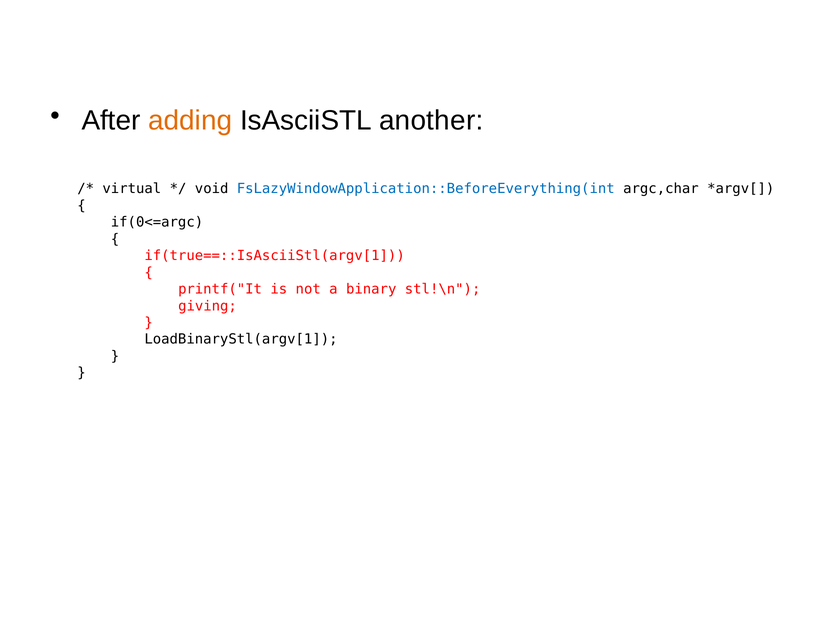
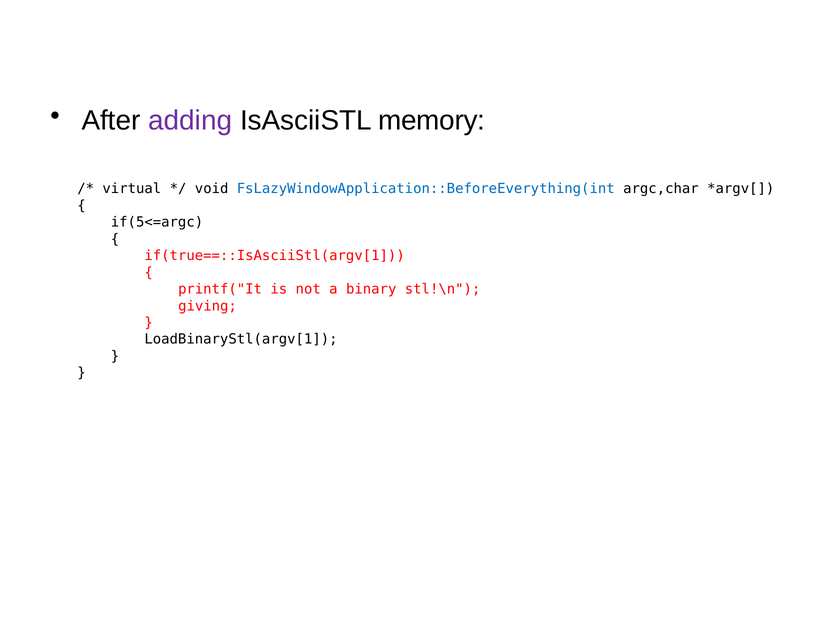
adding colour: orange -> purple
another: another -> memory
if(0<=argc: if(0<=argc -> if(5<=argc
